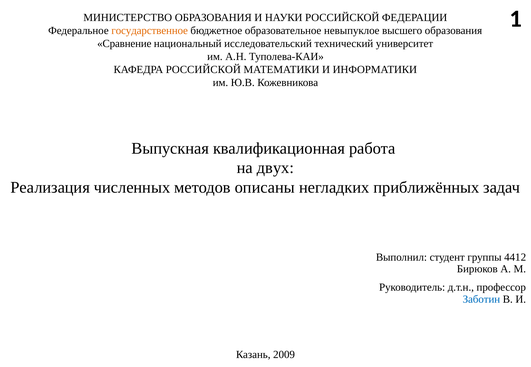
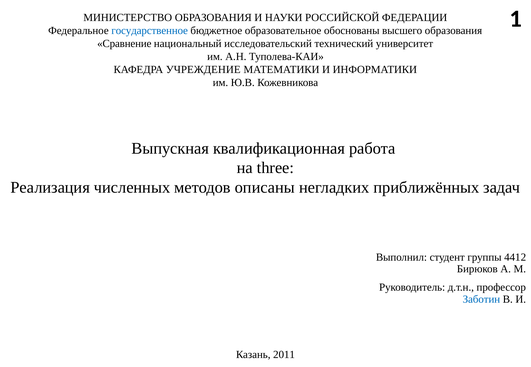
государственное colour: orange -> blue
невыпуклое: невыпуклое -> обоснованы
КАФЕДРА РОССИЙСКОЙ: РОССИЙСКОЙ -> УЧРЕЖДЕНИЕ
двух: двух -> three
2009: 2009 -> 2011
